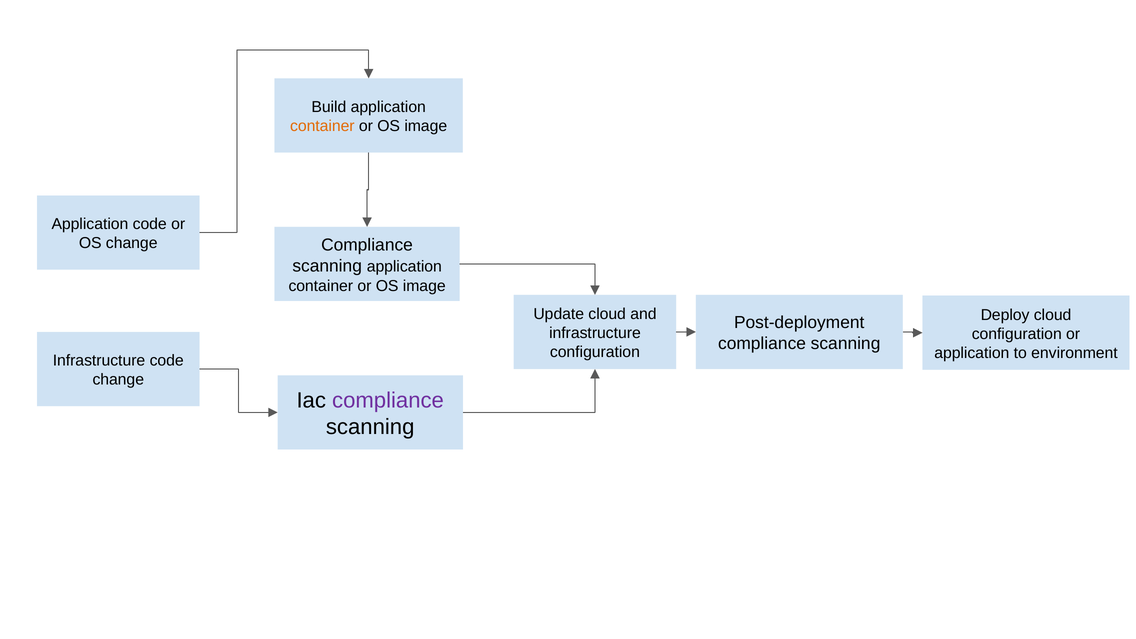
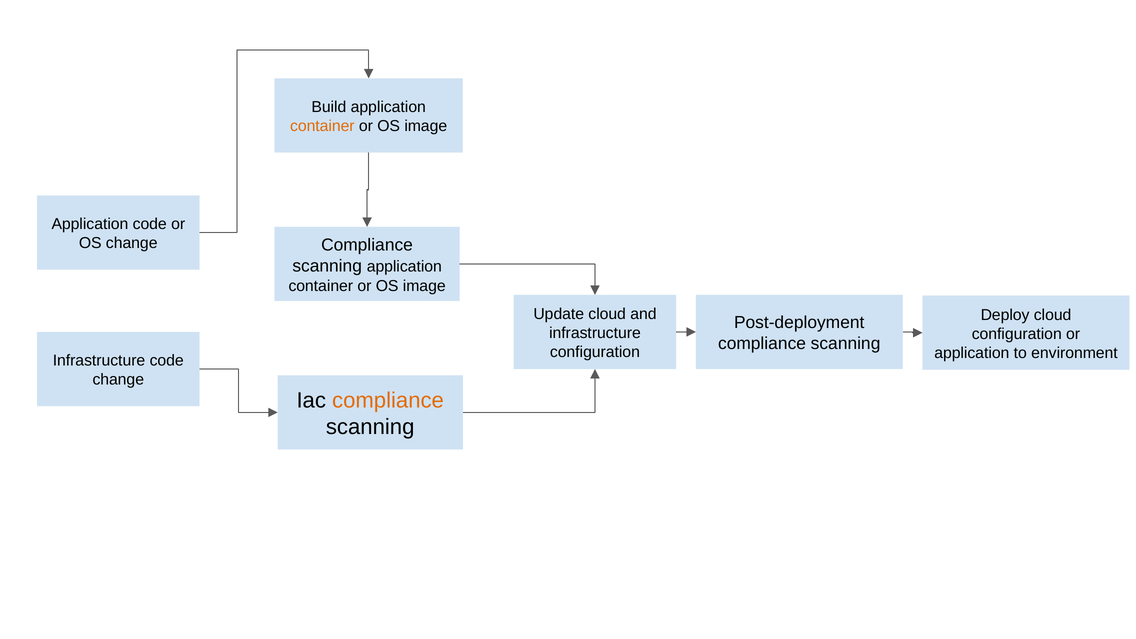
compliance at (388, 401) colour: purple -> orange
